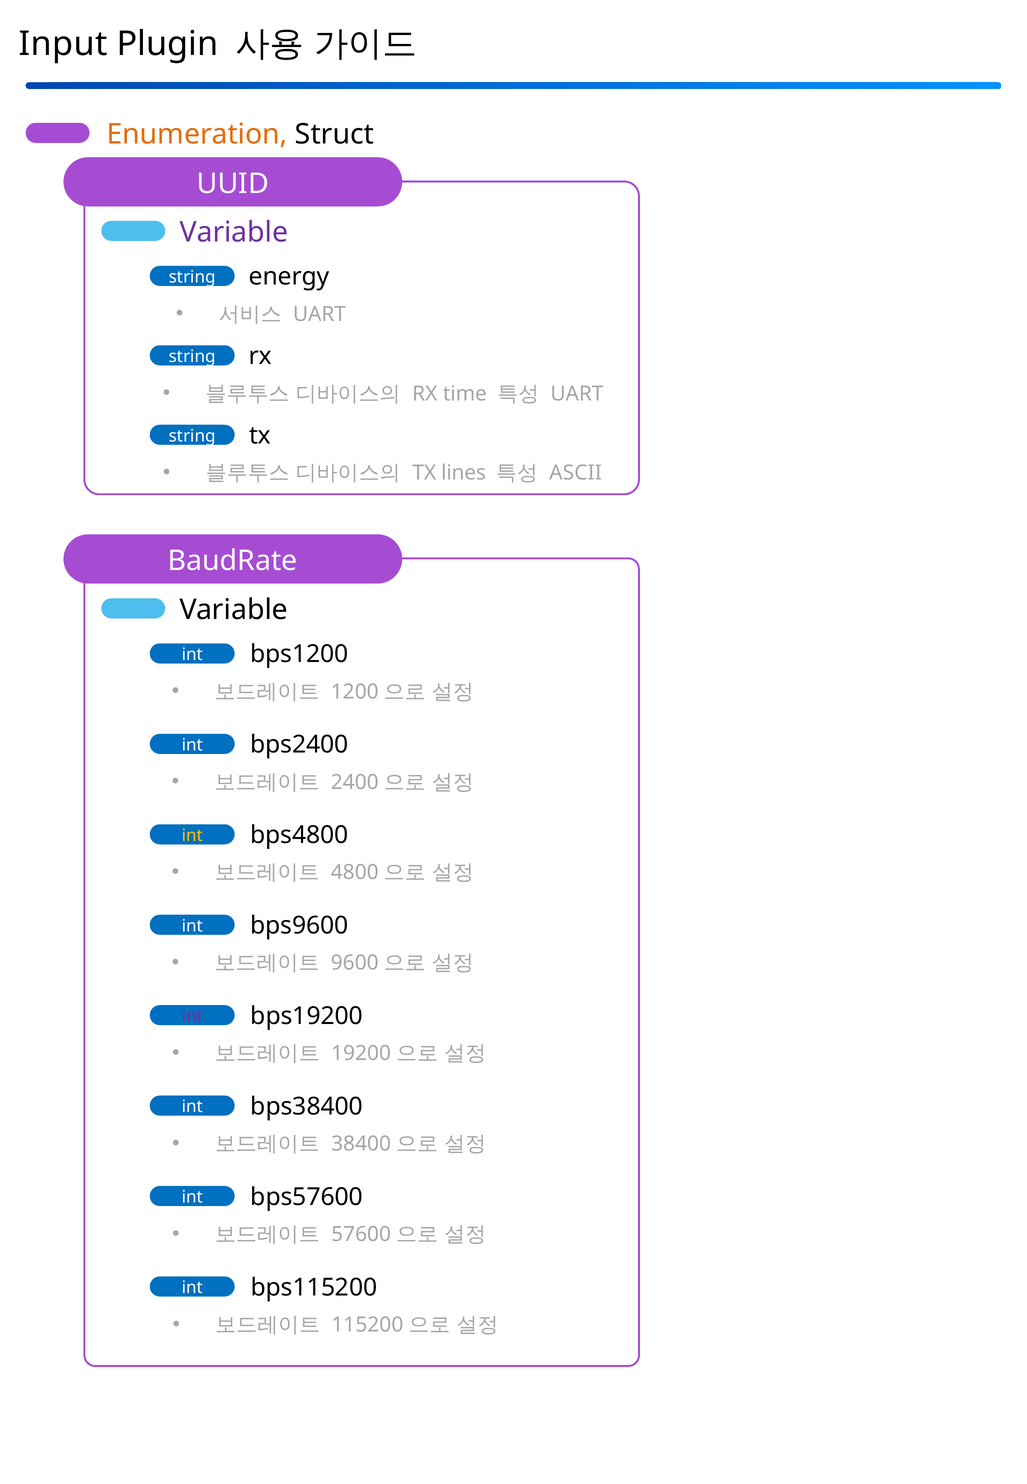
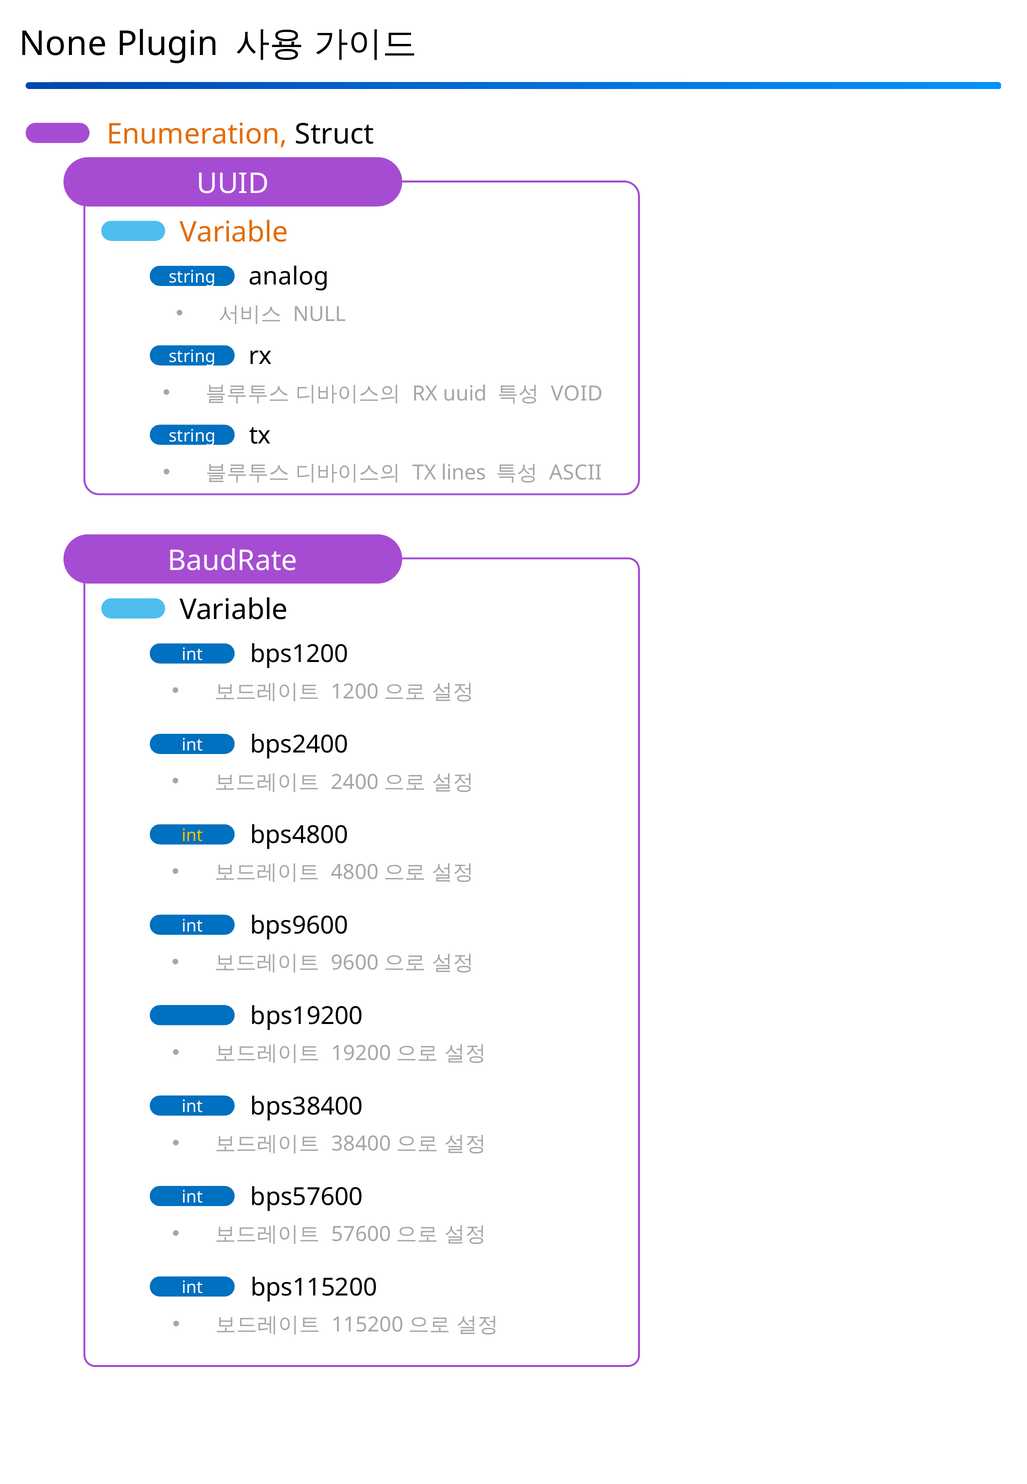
Input: Input -> None
Variable at (234, 232) colour: purple -> orange
energy: energy -> analog
UART at (319, 314): UART -> NULL
RX time: time -> uuid
UART at (577, 393): UART -> VOID
int at (192, 1016) colour: purple -> blue
